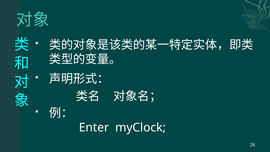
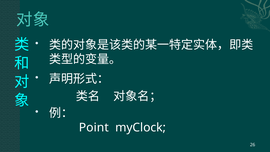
Enter: Enter -> Point
